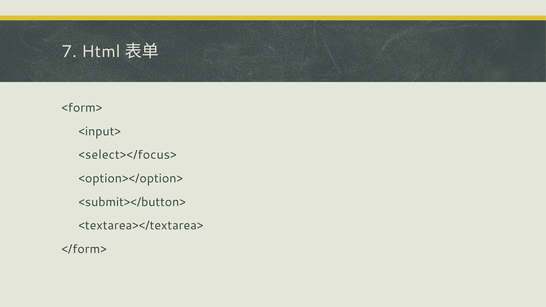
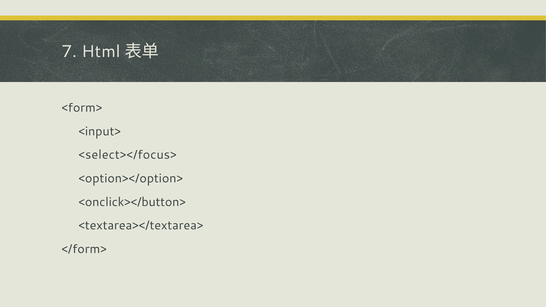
<submit></button>: <submit></button> -> <onclick></button>
